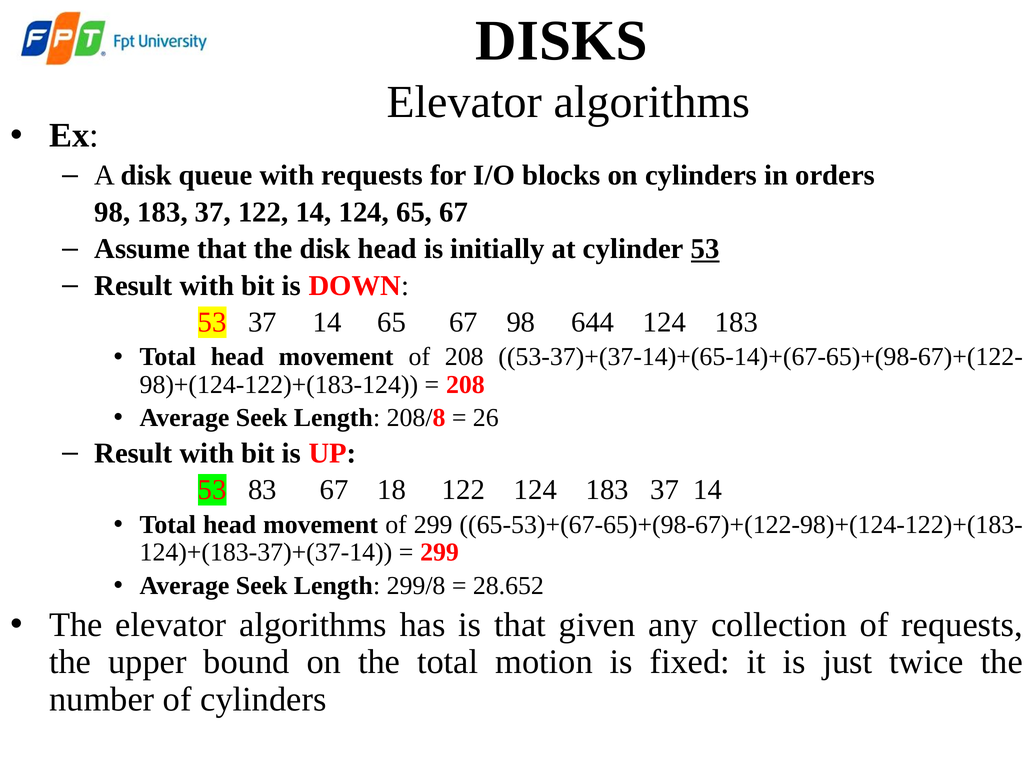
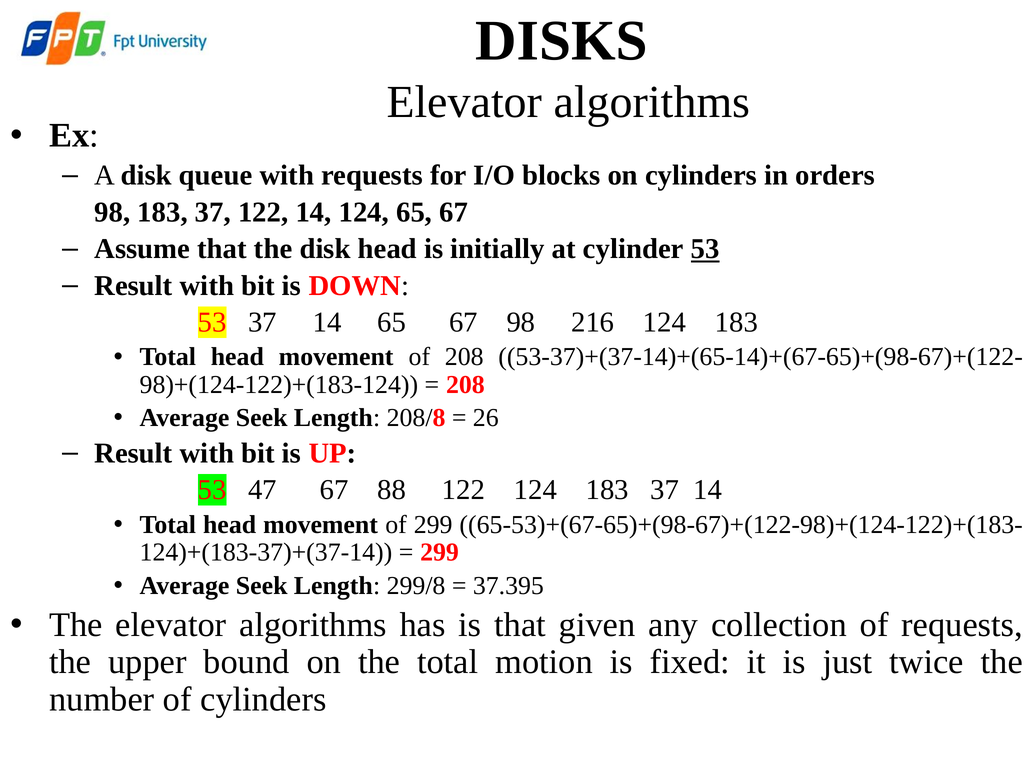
644: 644 -> 216
83: 83 -> 47
18: 18 -> 88
28.652: 28.652 -> 37.395
